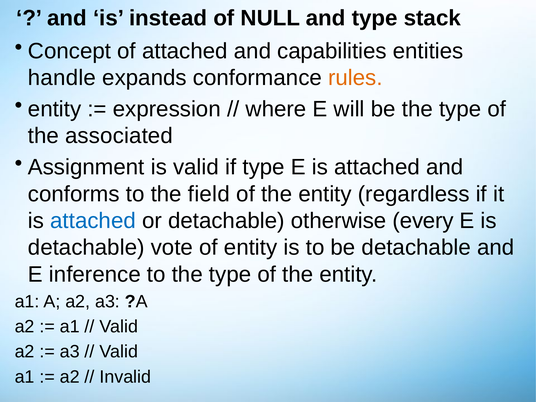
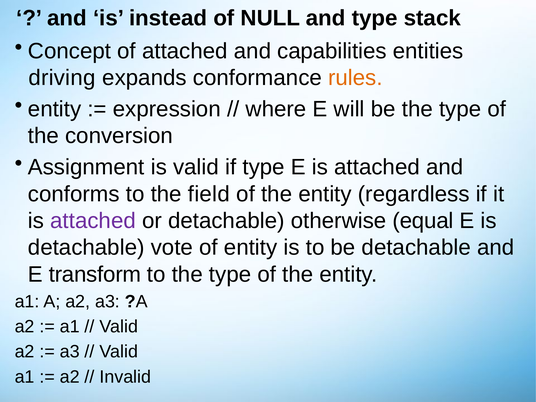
handle: handle -> driving
associated: associated -> conversion
attached at (93, 221) colour: blue -> purple
every: every -> equal
inference: inference -> transform
